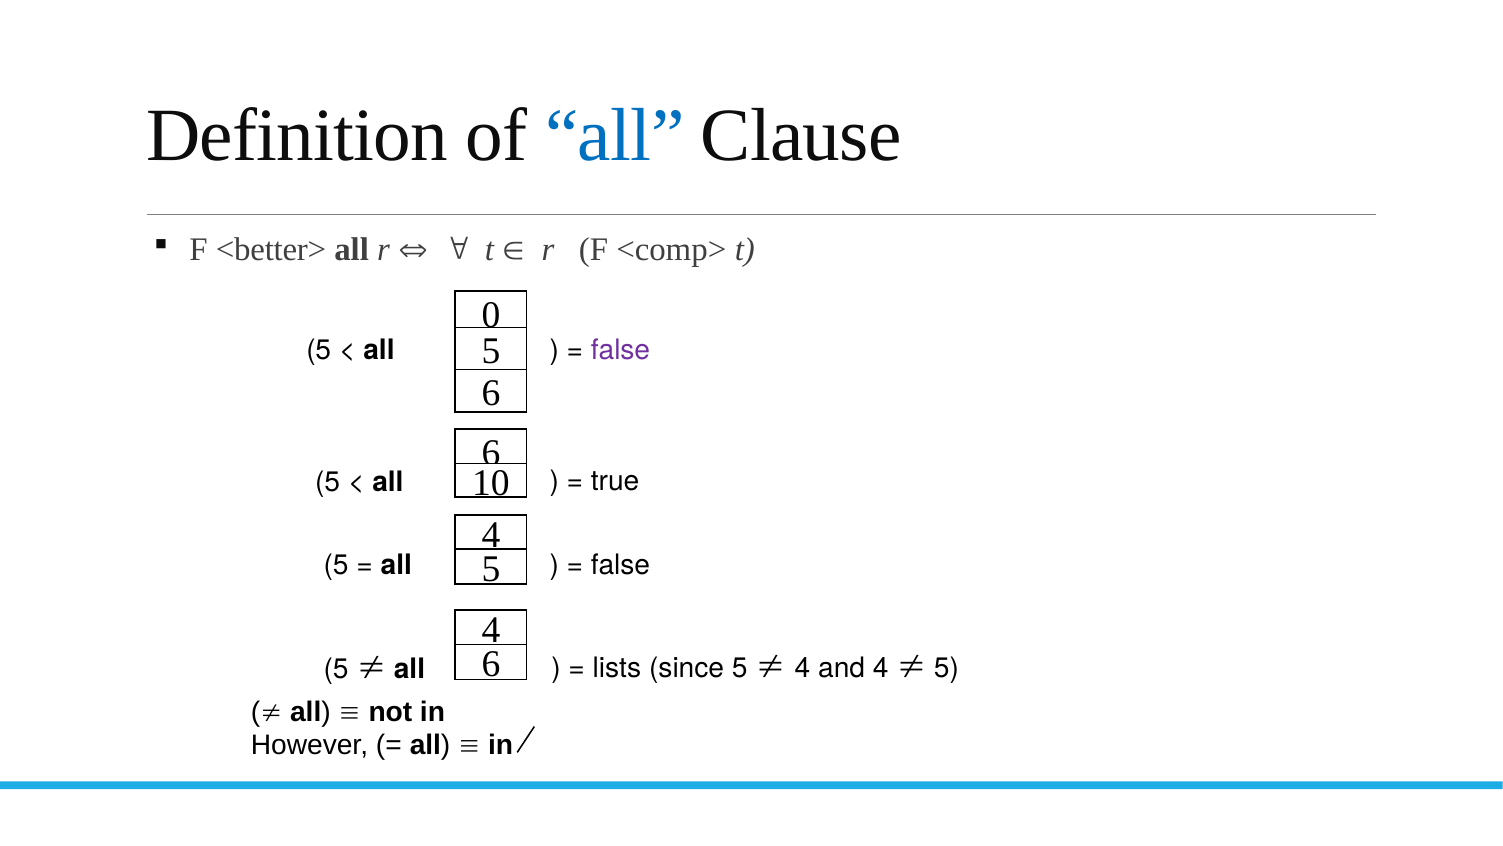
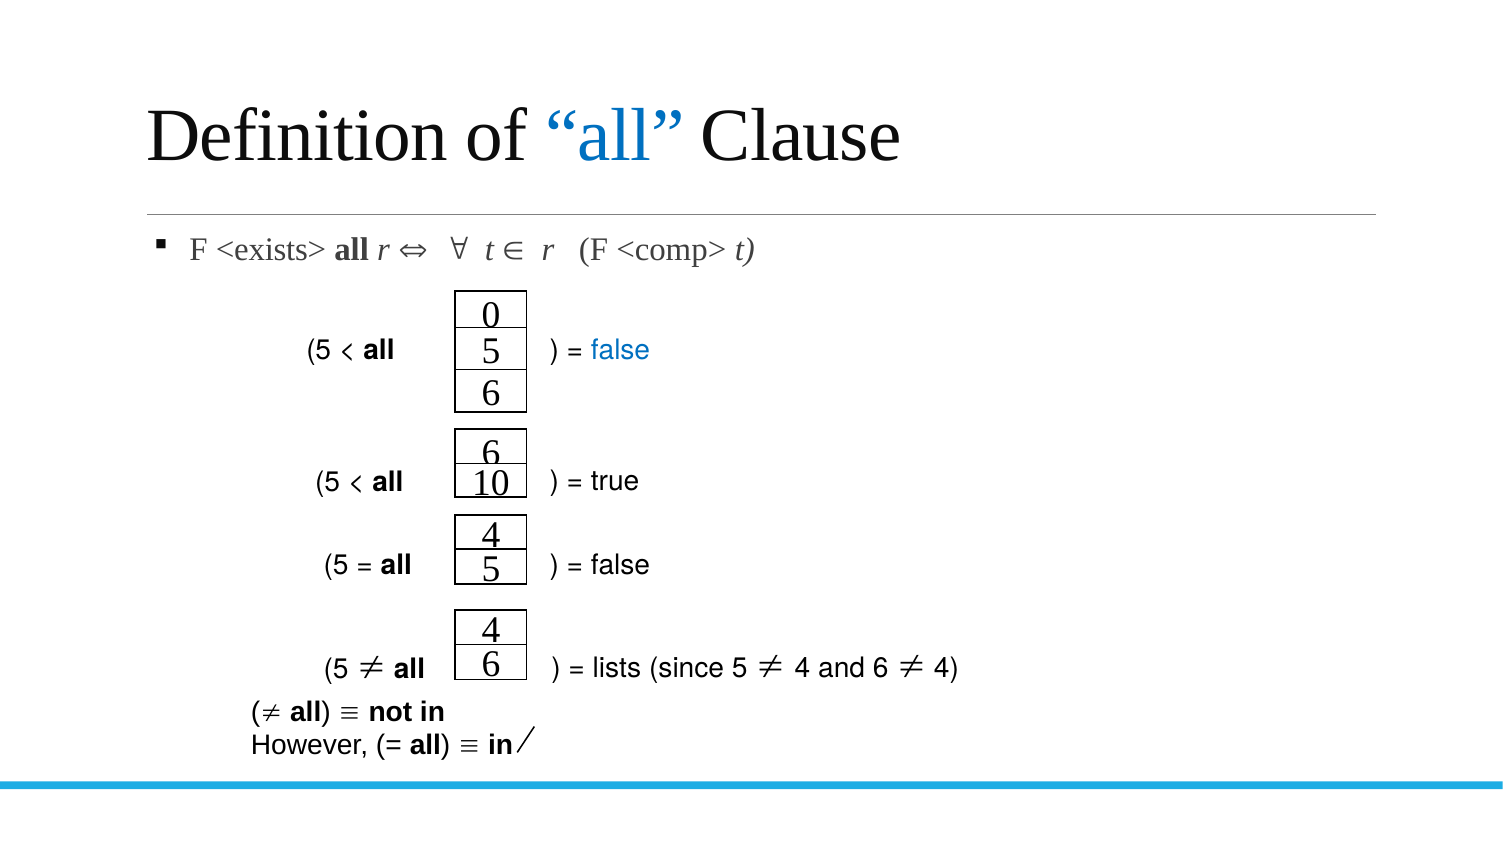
<better>: <better> -> <exists>
false at (621, 350) colour: purple -> blue
and 4: 4 -> 6
5 at (947, 668): 5 -> 4
